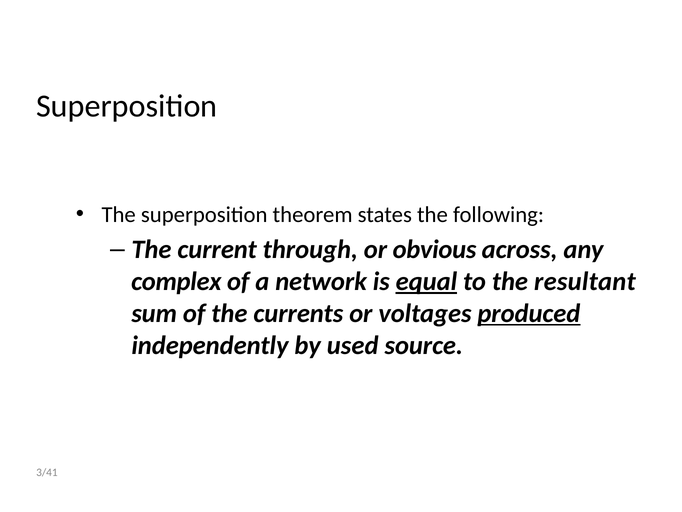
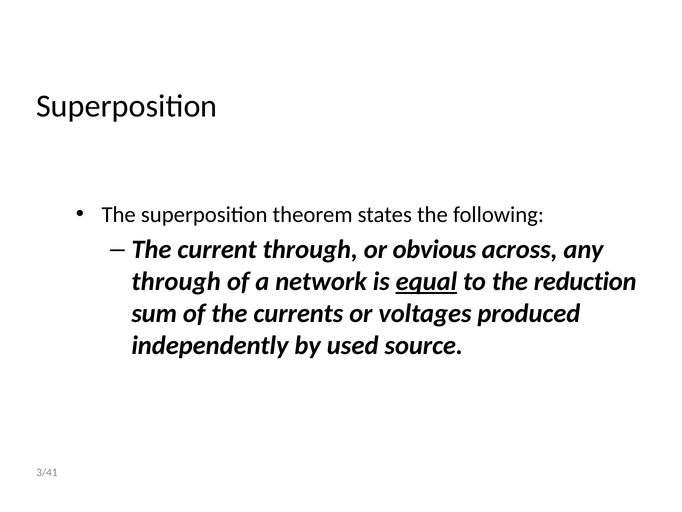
complex at (176, 281): complex -> through
resultant: resultant -> reduction
produced underline: present -> none
